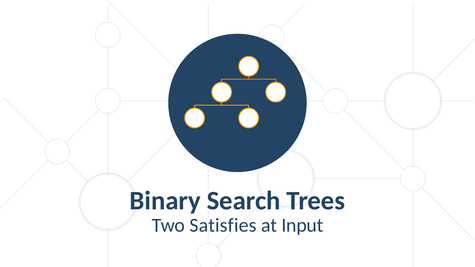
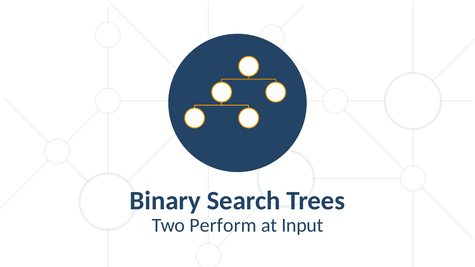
Satisfies: Satisfies -> Perform
